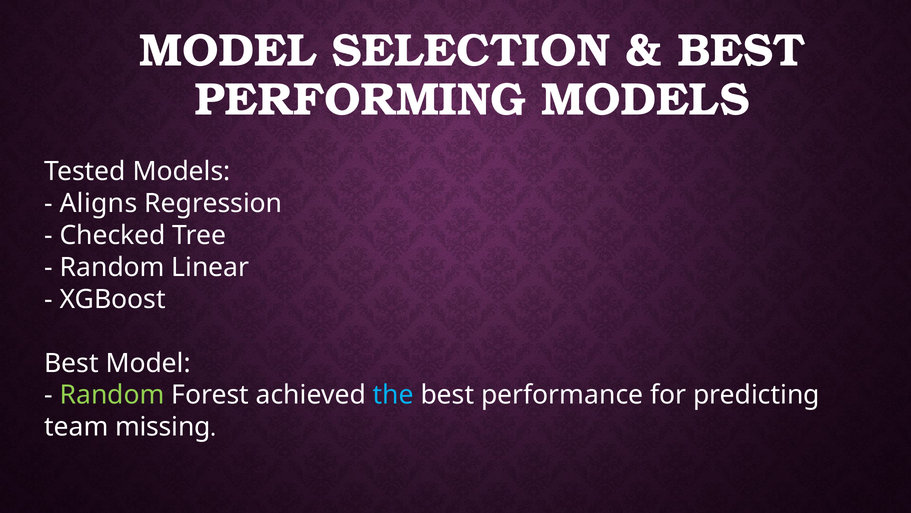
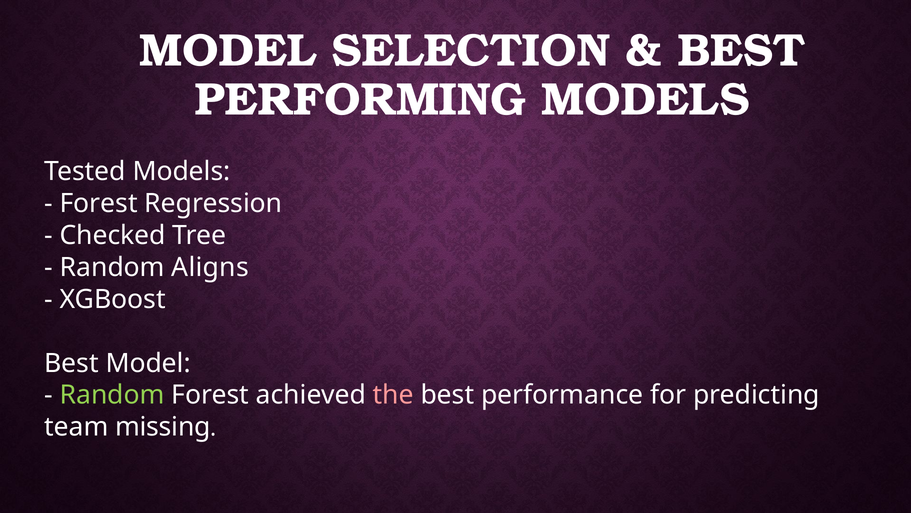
Aligns at (98, 203): Aligns -> Forest
Linear: Linear -> Aligns
the colour: light blue -> pink
